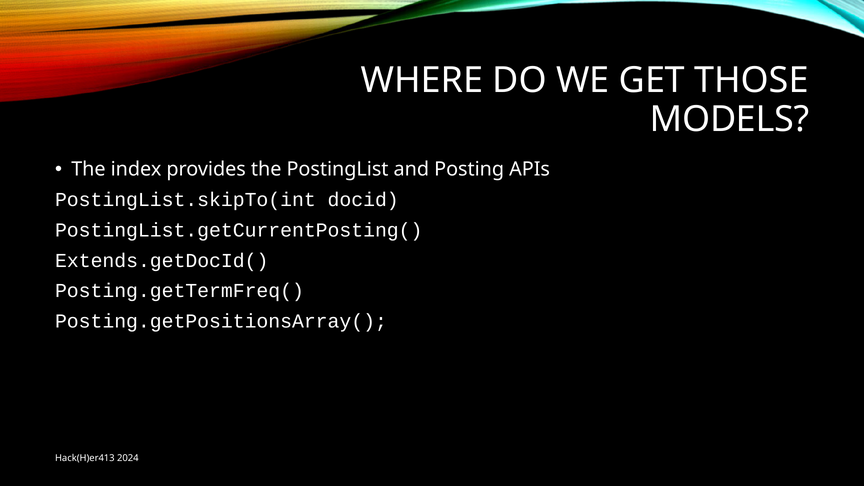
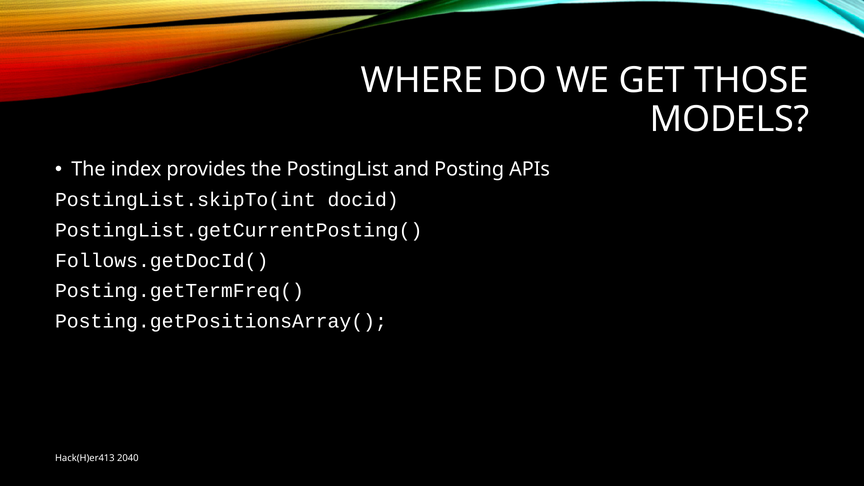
Extends.getDocId(: Extends.getDocId( -> Follows.getDocId(
2024: 2024 -> 2040
